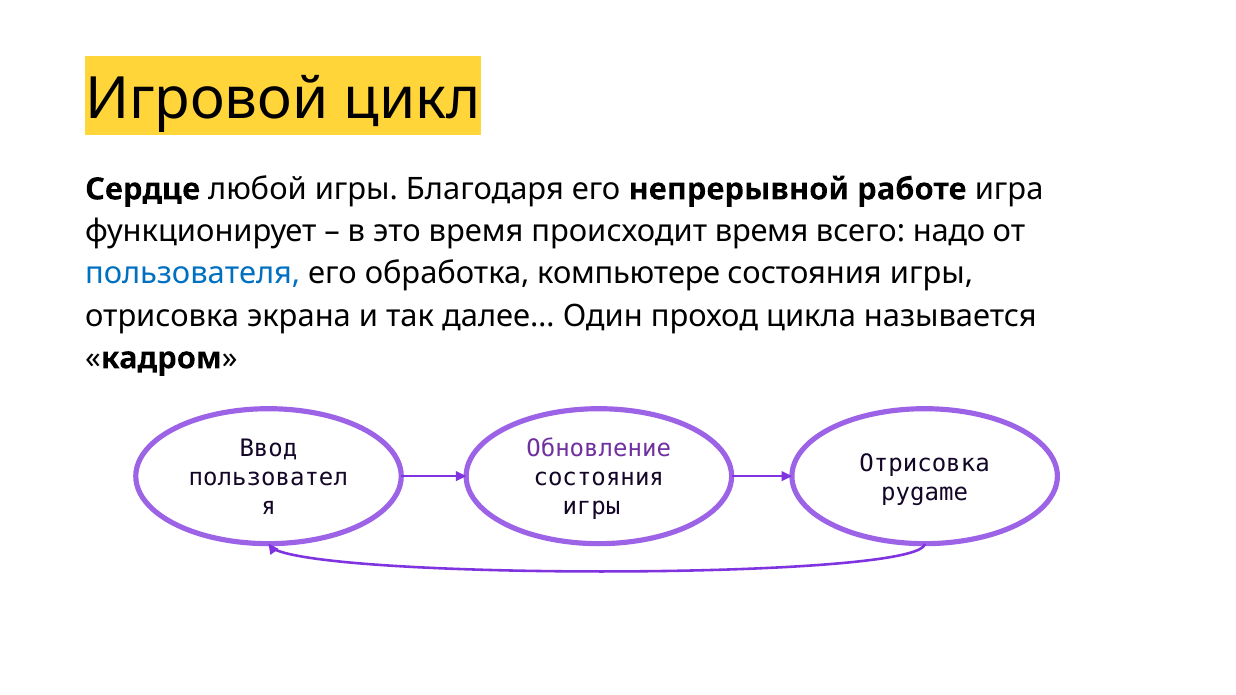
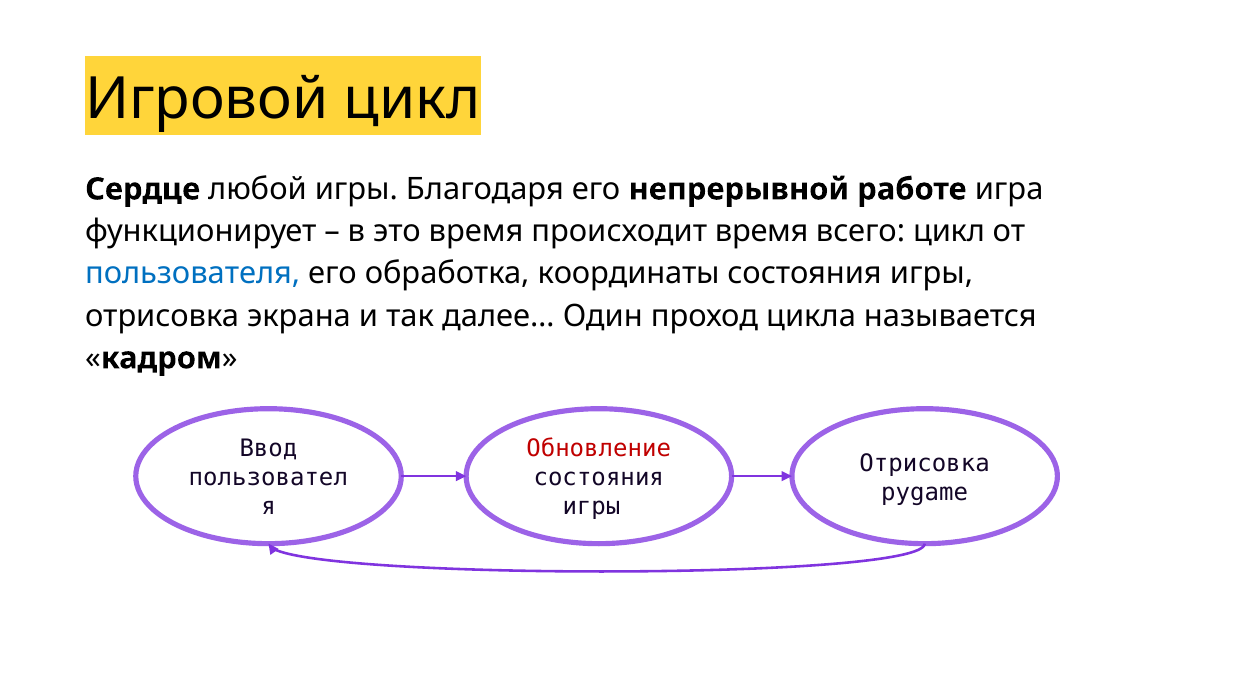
всего надо: надо -> цикл
компьютере: компьютере -> координаты
Обновление colour: purple -> red
